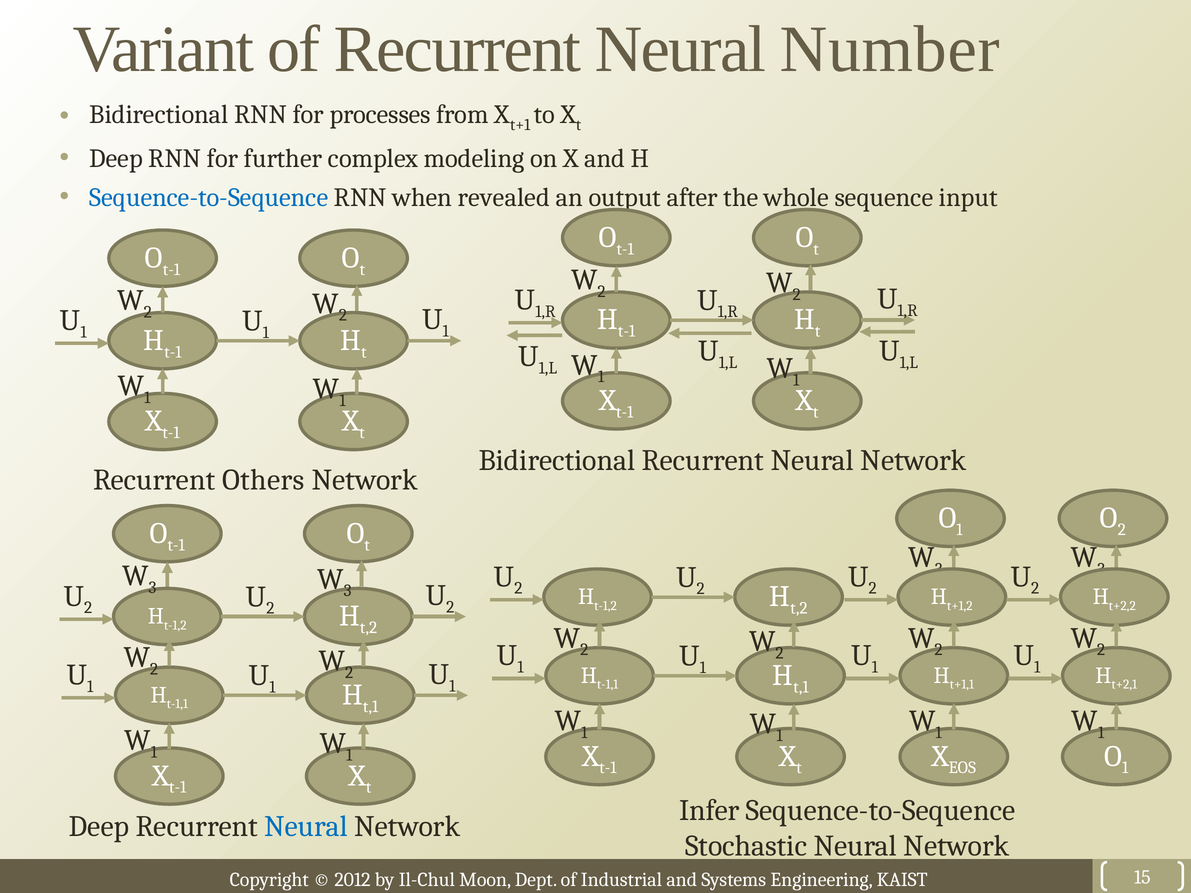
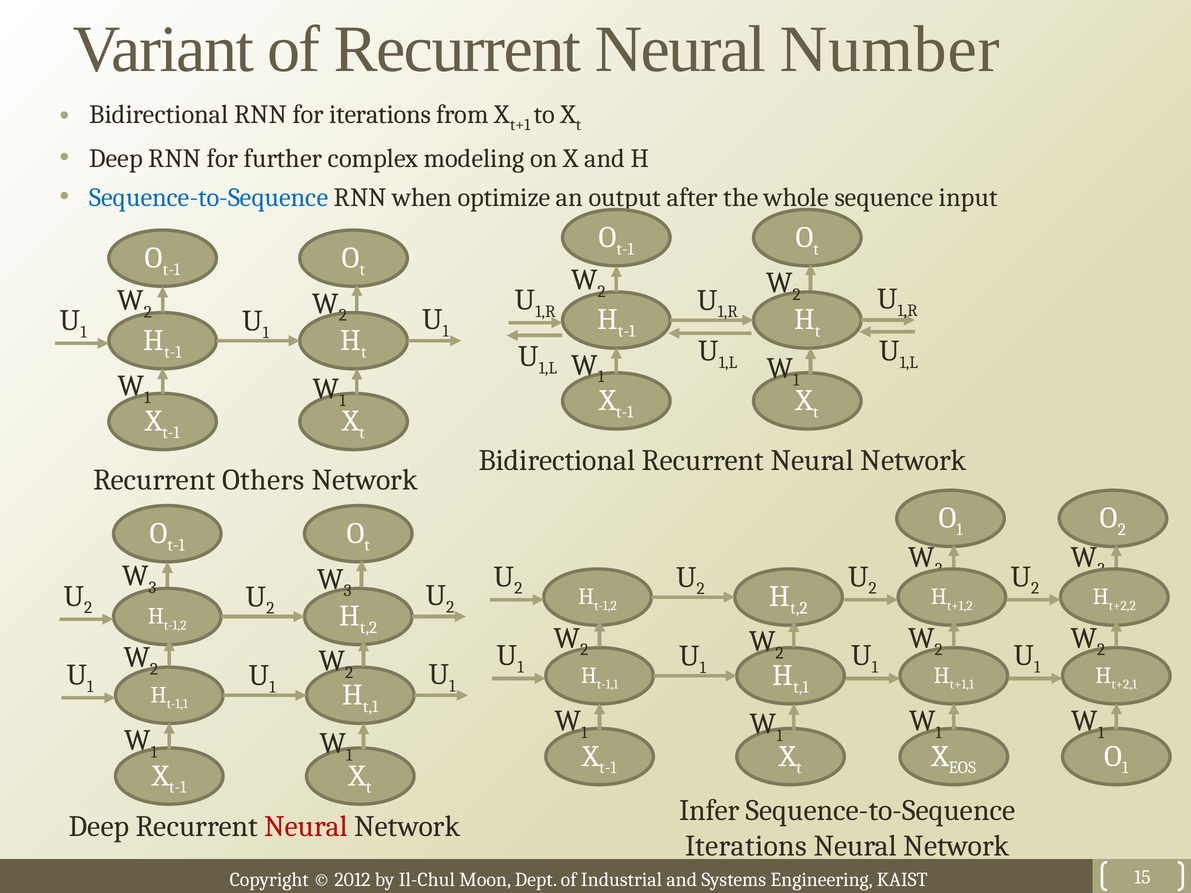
for processes: processes -> iterations
revealed: revealed -> optimize
Neural at (306, 827) colour: blue -> red
Stochastic at (746, 846): Stochastic -> Iterations
